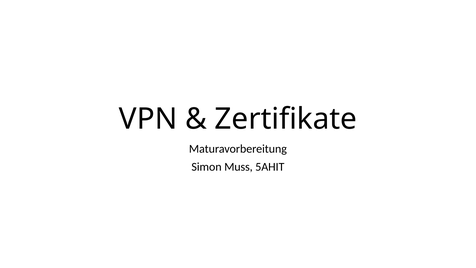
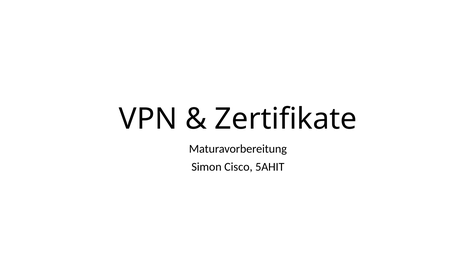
Muss: Muss -> Cisco
